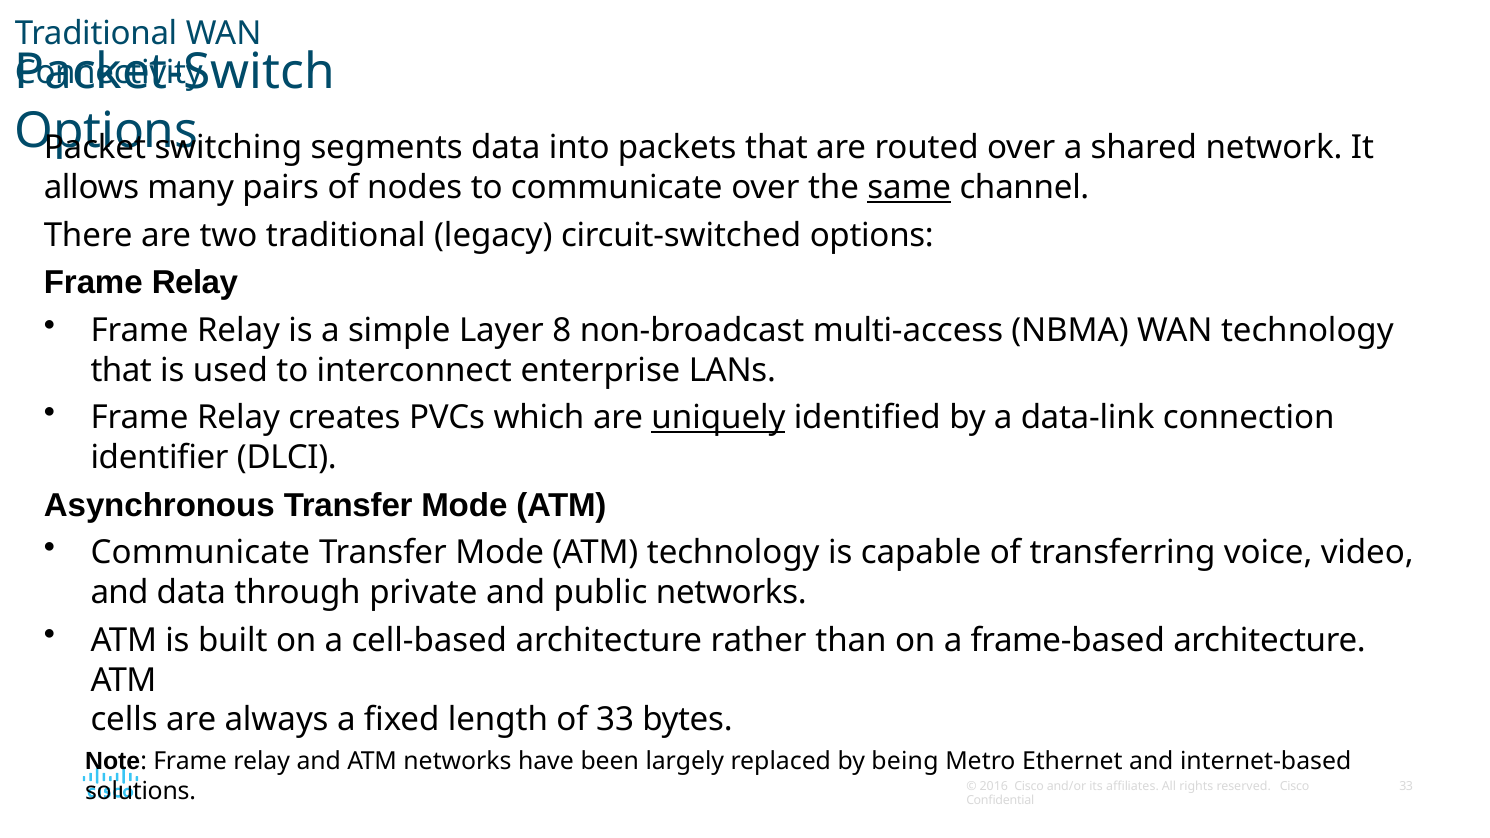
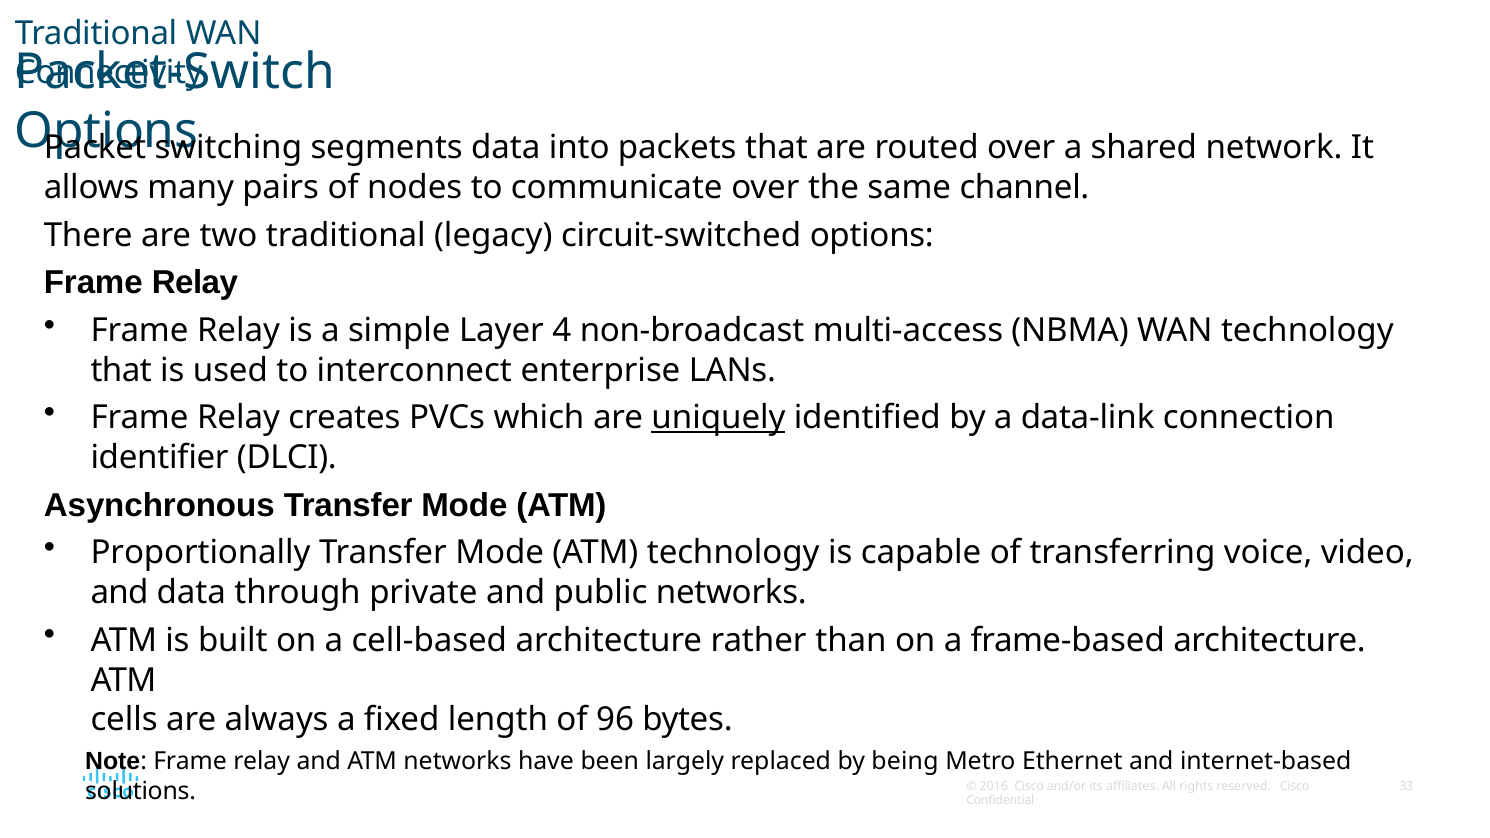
same underline: present -> none
8: 8 -> 4
Communicate at (200, 553): Communicate -> Proportionally
of 33: 33 -> 96
